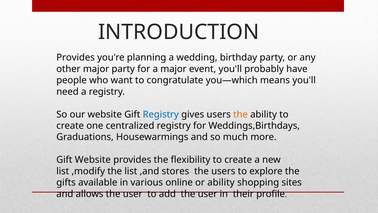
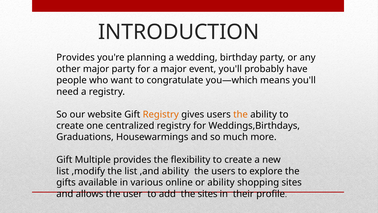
Registry at (161, 114) colour: blue -> orange
Gift Website: Website -> Multiple
,and stores: stores -> ability
add the user: user -> sites
